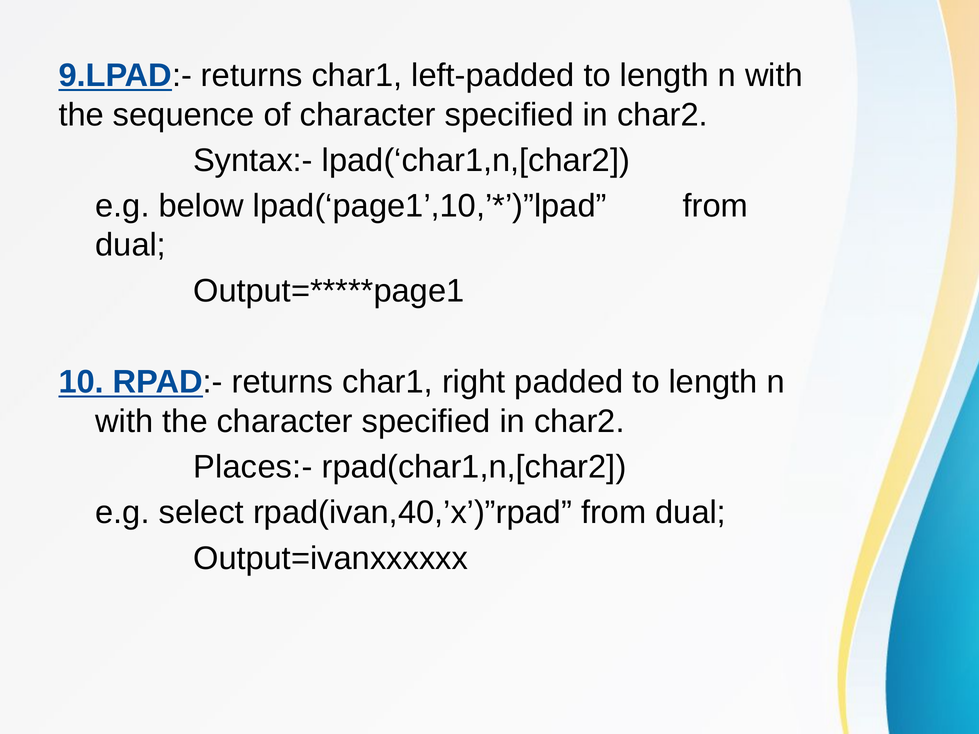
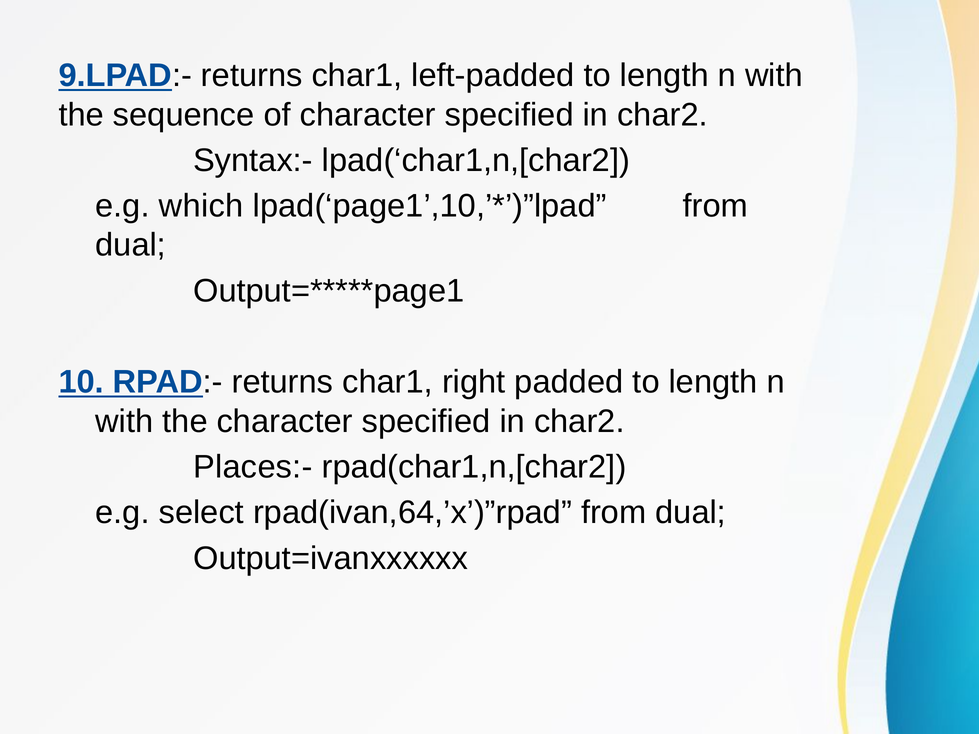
below: below -> which
rpad(ivan,40,’x’)”rpad: rpad(ivan,40,’x’)”rpad -> rpad(ivan,64,’x’)”rpad
